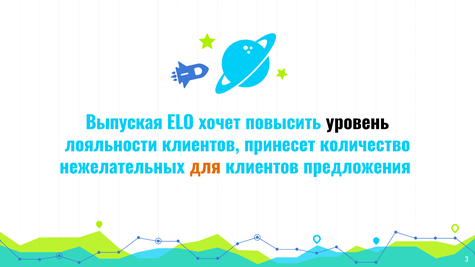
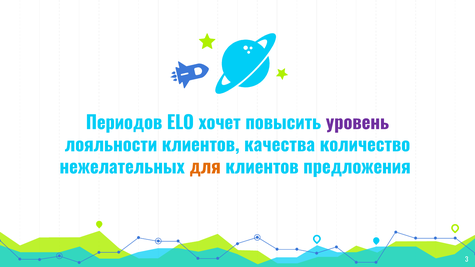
Выпуская: Выпуская -> Периодов
уровень colour: black -> purple
принесет: принесет -> качества
